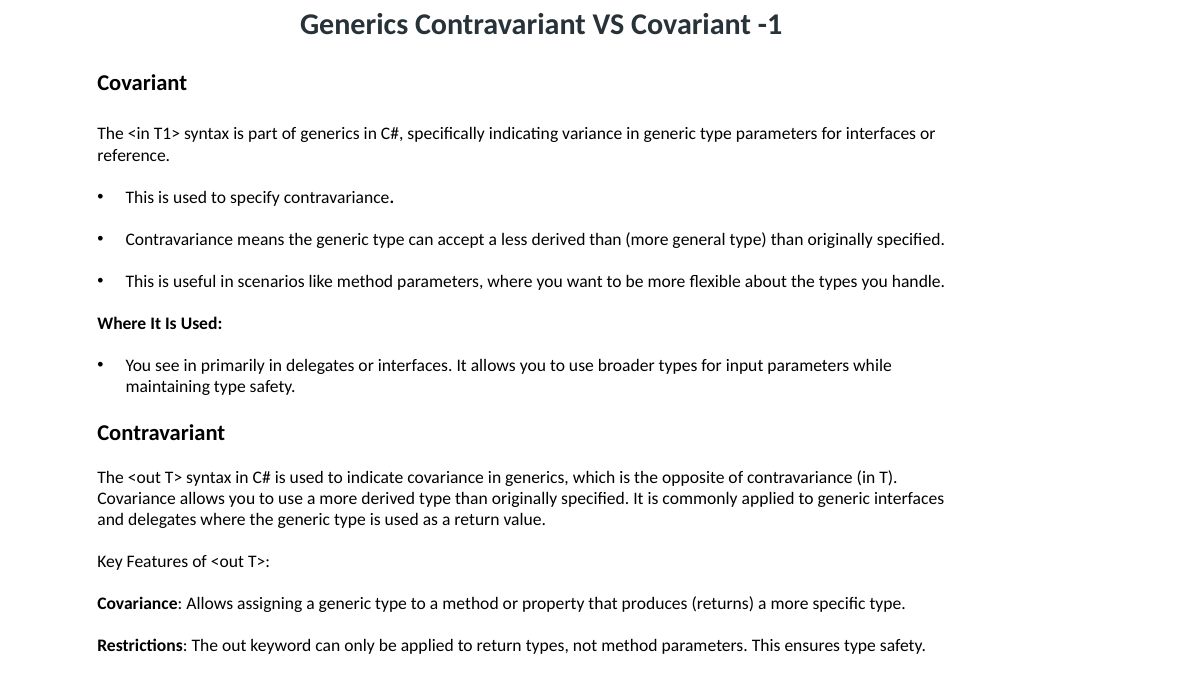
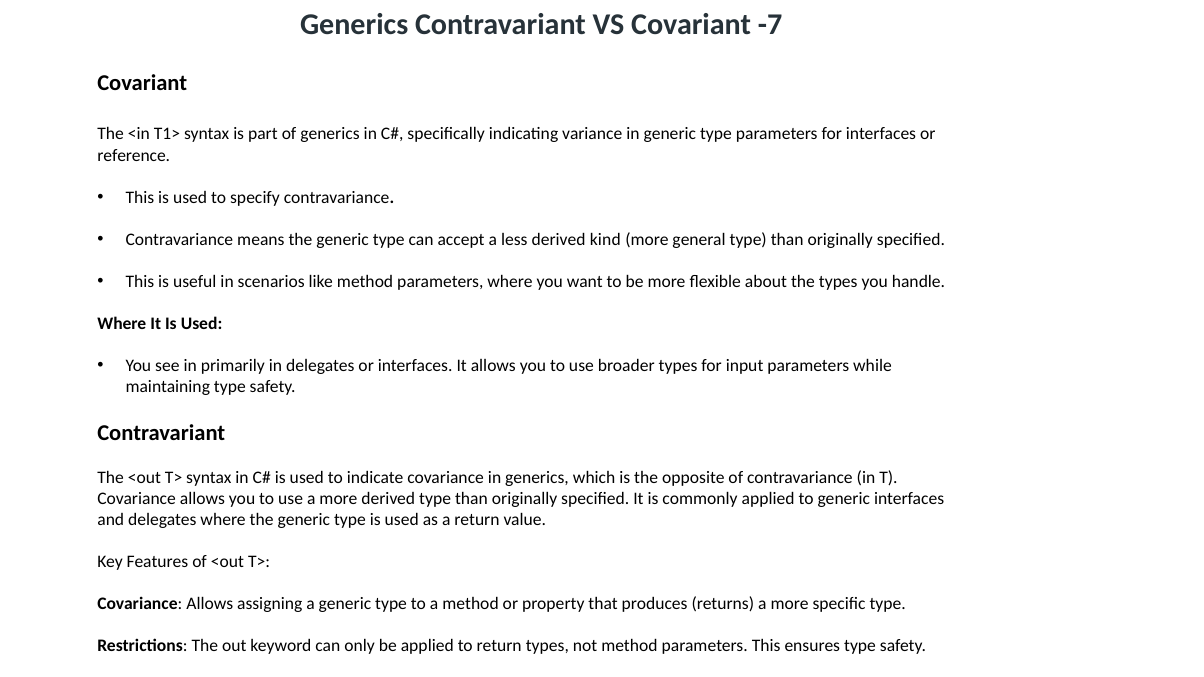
-1: -1 -> -7
derived than: than -> kind
